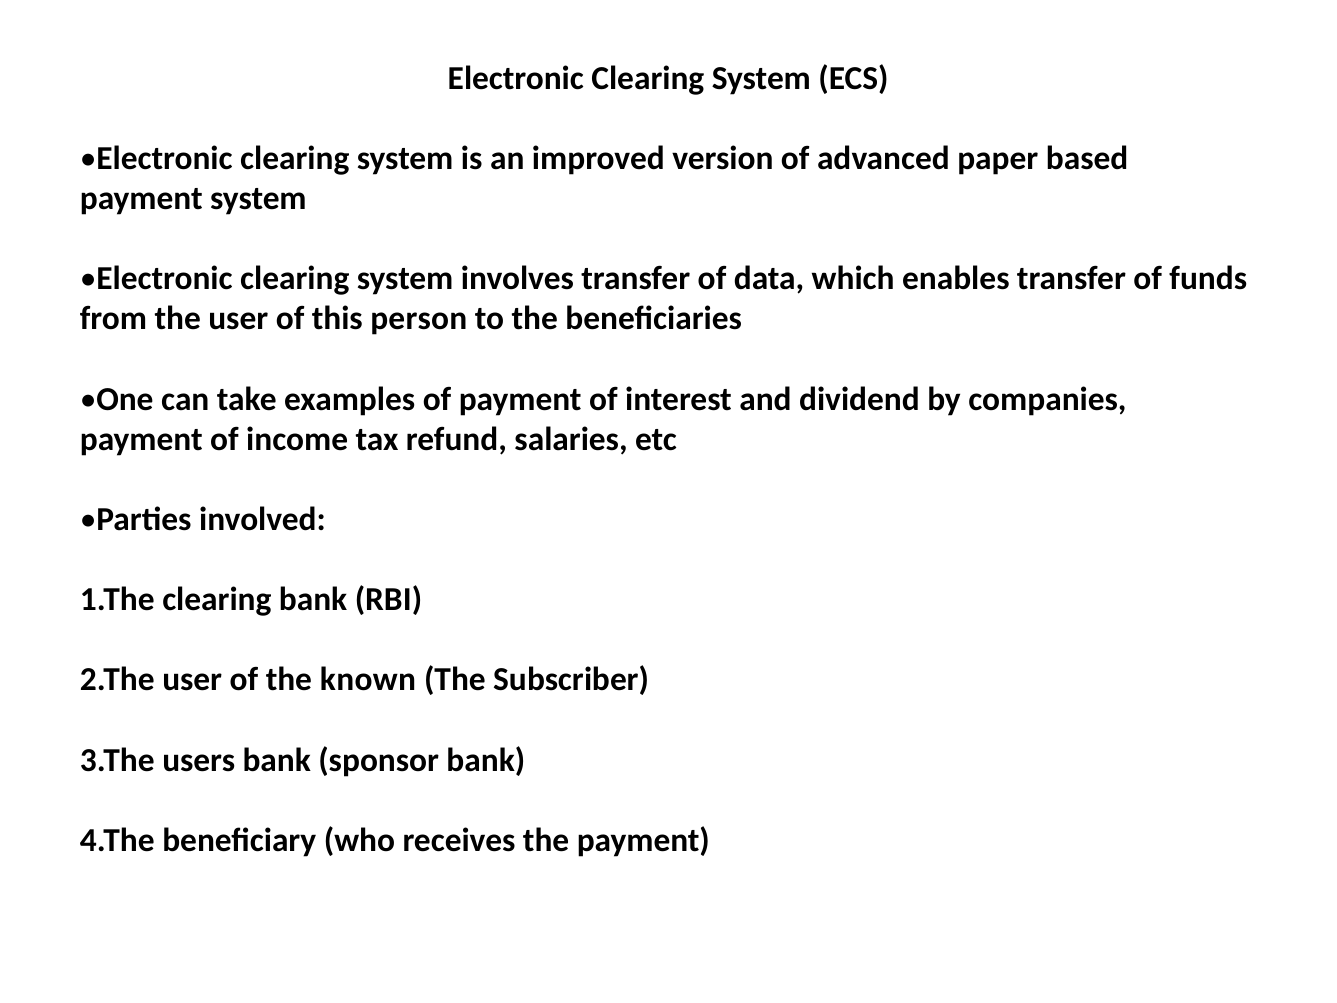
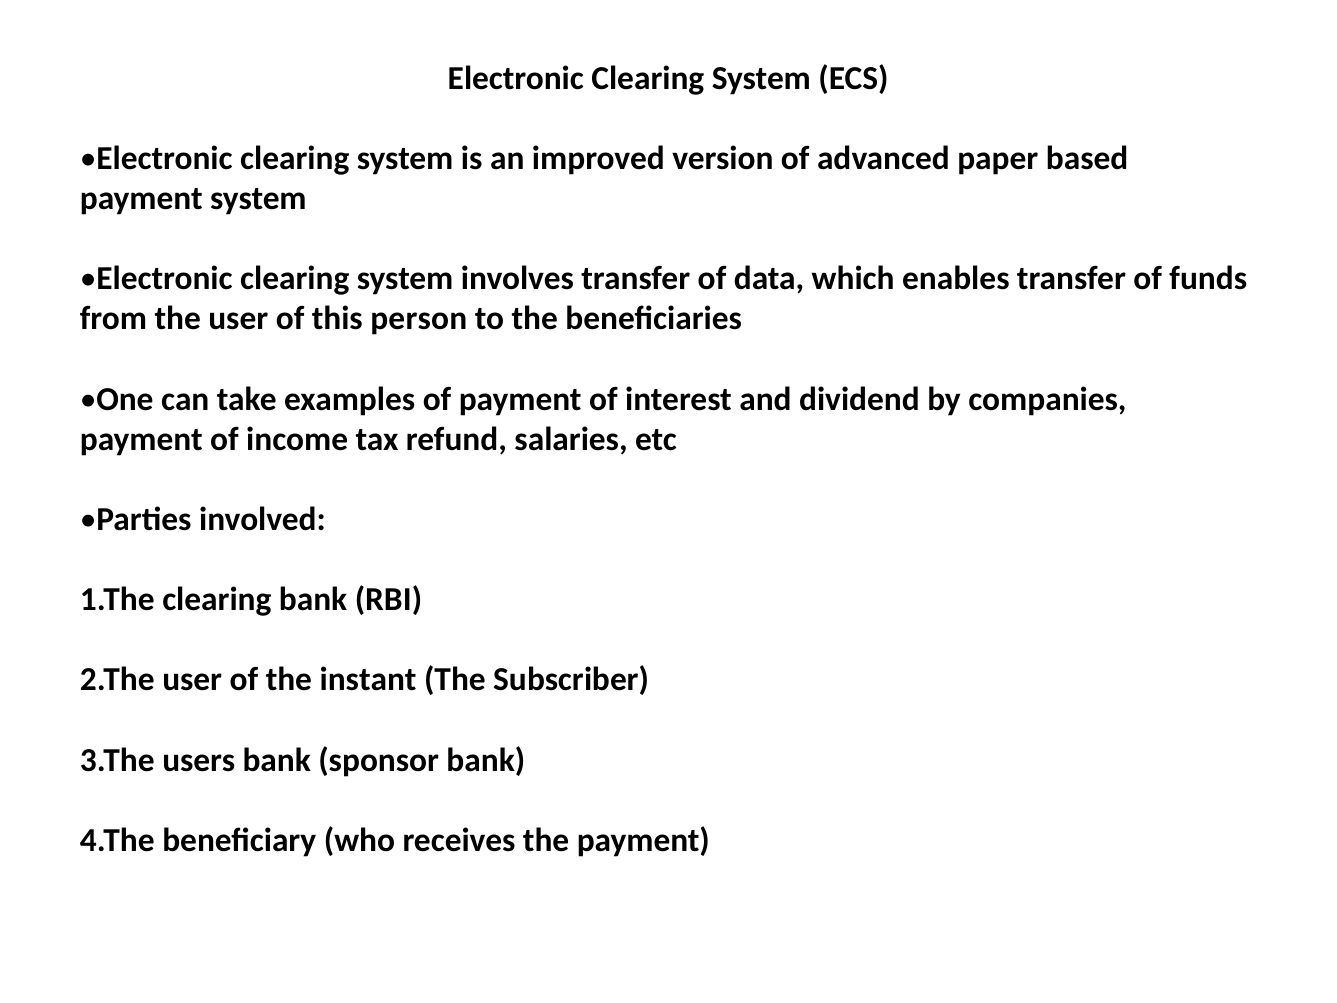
known: known -> instant
